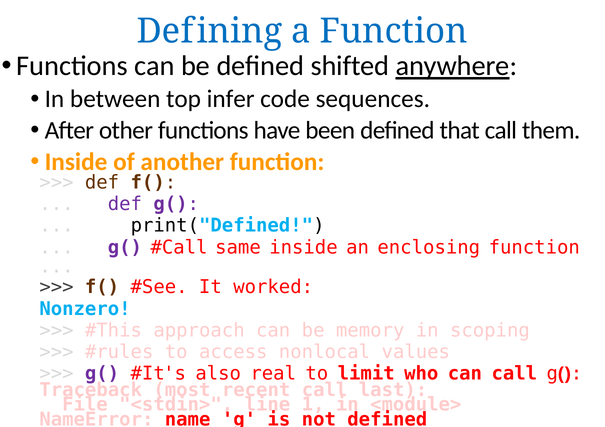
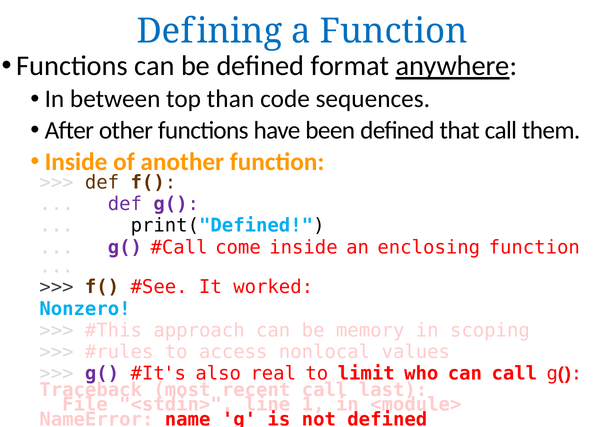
shifted: shifted -> format
infer: infer -> than
same: same -> come
